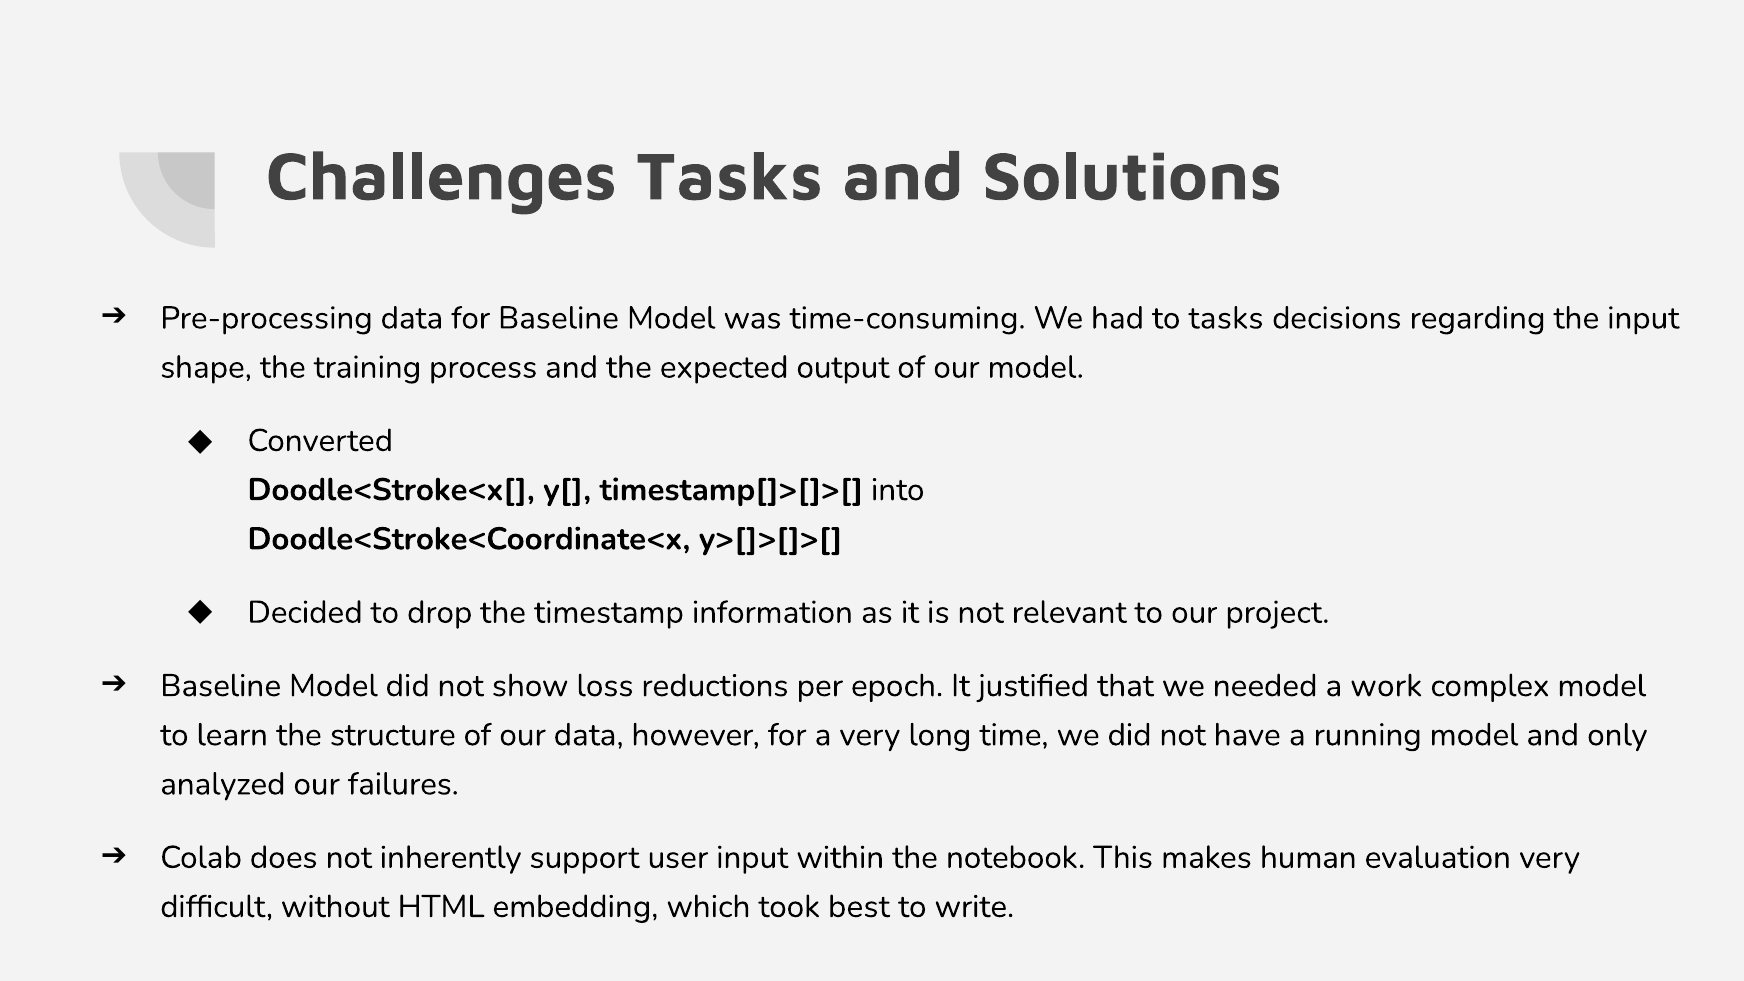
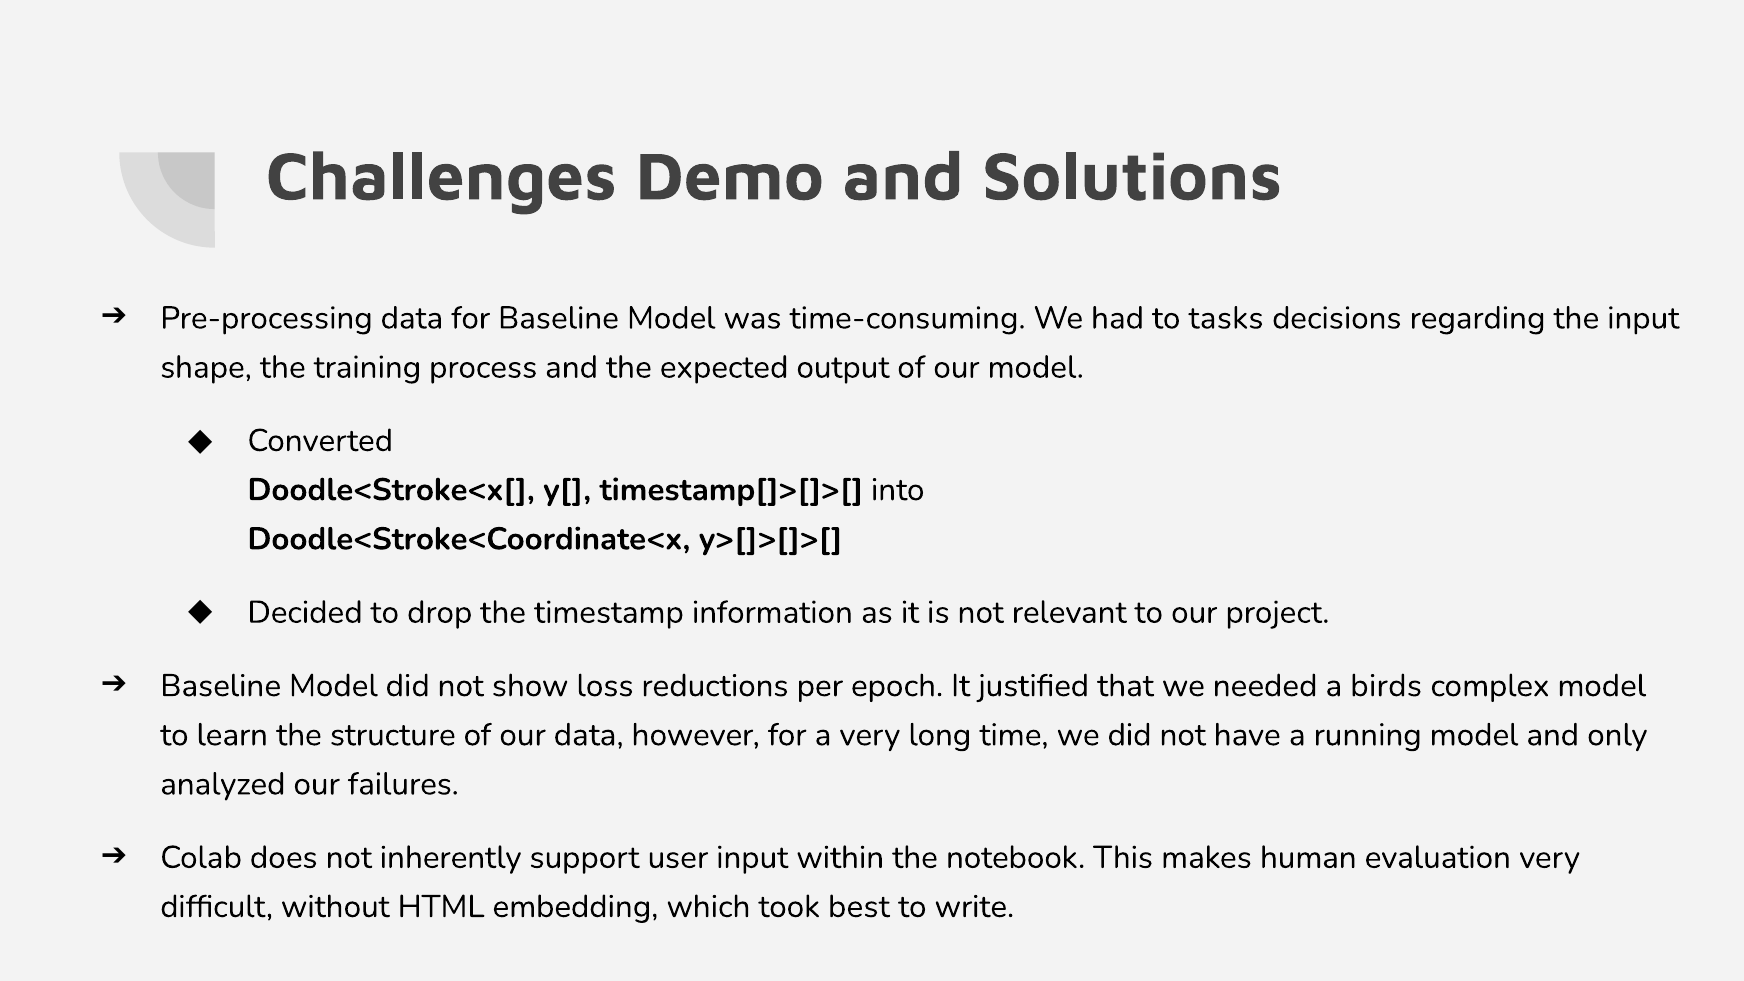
Challenges Tasks: Tasks -> Demo
work: work -> birds
